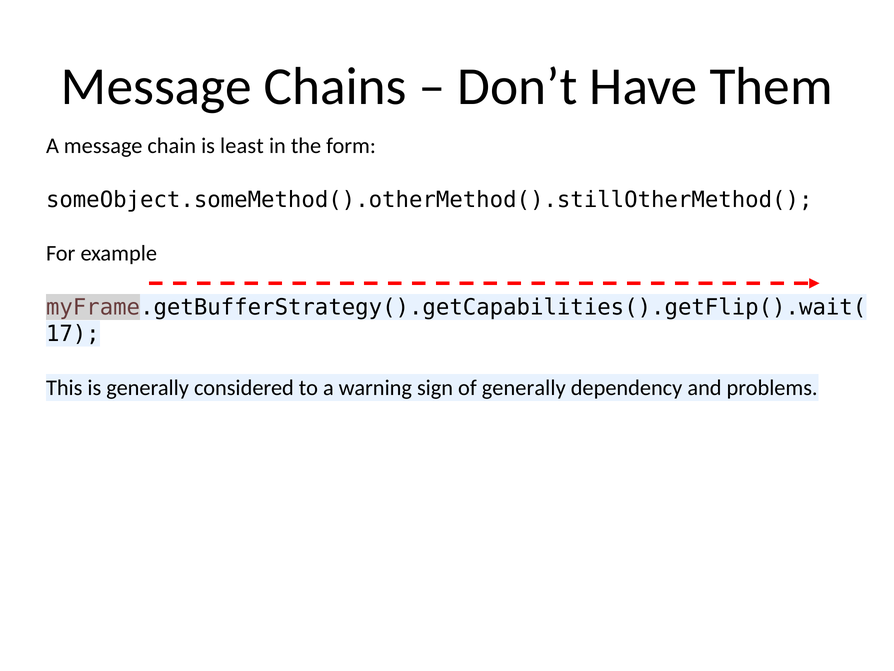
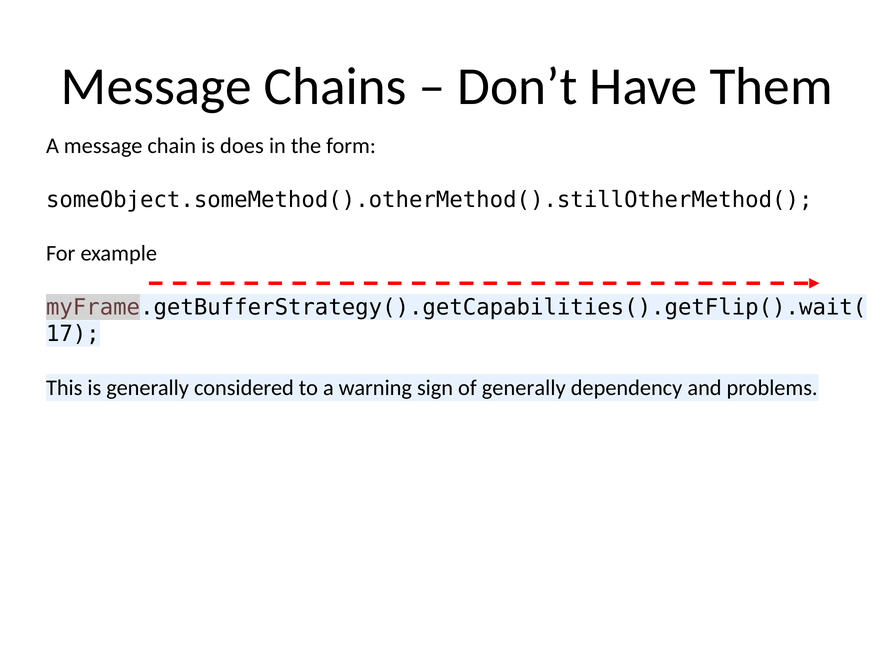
least: least -> does
